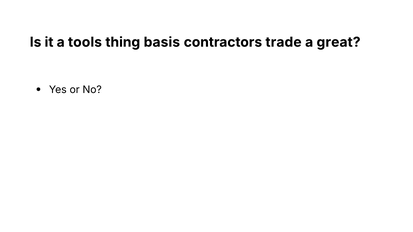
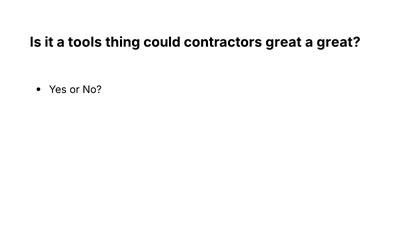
basis: basis -> could
contractors trade: trade -> great
